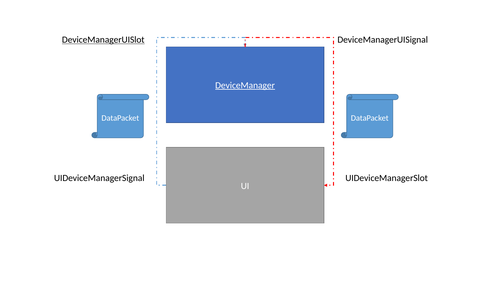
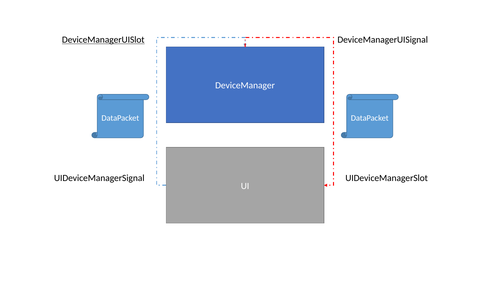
DeviceManager underline: present -> none
